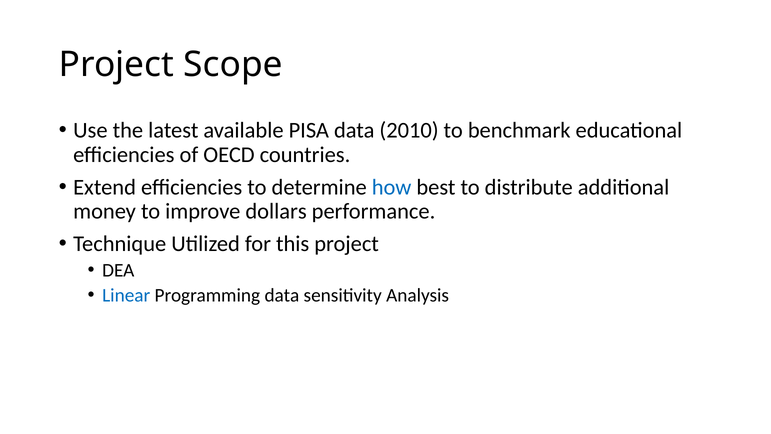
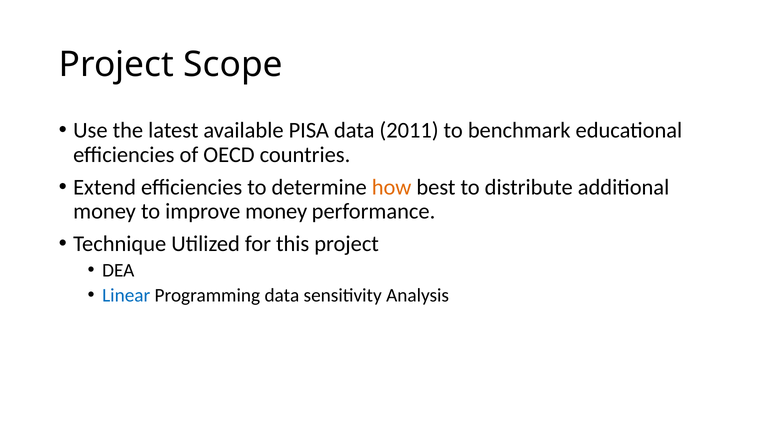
2010: 2010 -> 2011
how colour: blue -> orange
improve dollars: dollars -> money
